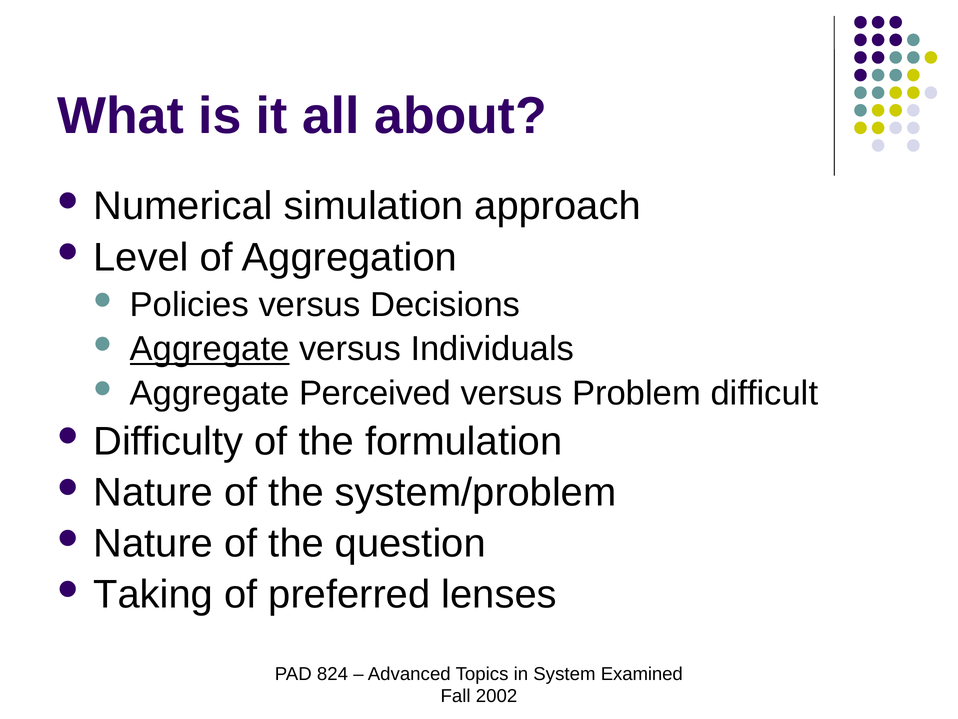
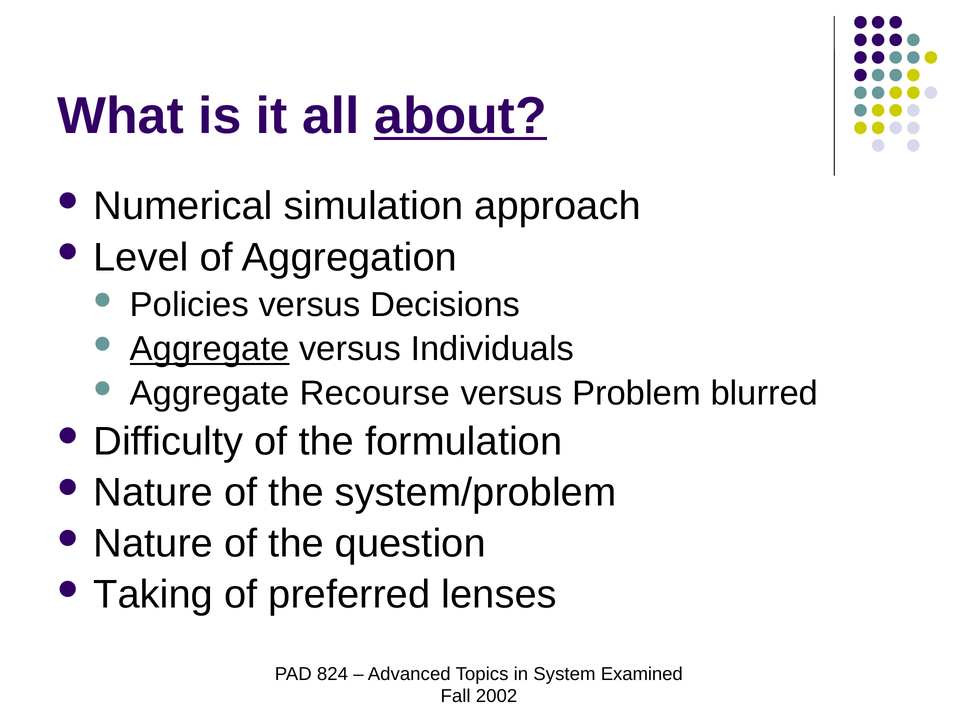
about underline: none -> present
Perceived: Perceived -> Recourse
difficult: difficult -> blurred
